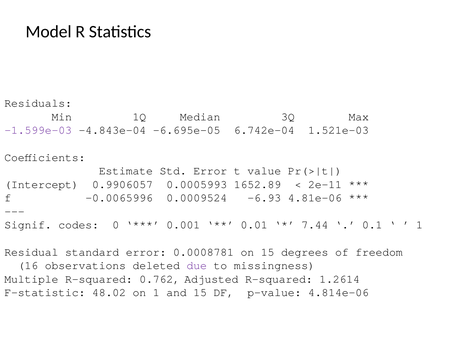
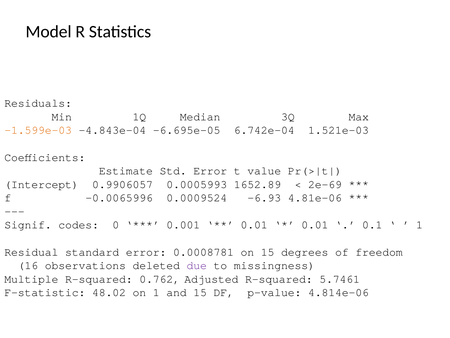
-1.599e-03 colour: purple -> orange
2e-11: 2e-11 -> 2e-69
7.44 at (315, 225): 7.44 -> 0.01
1.2614: 1.2614 -> 5.7461
